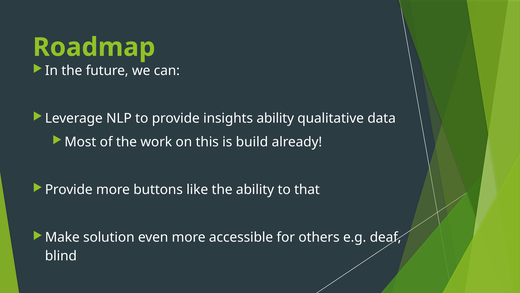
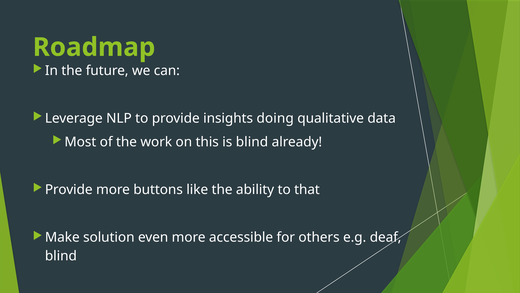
insights ability: ability -> doing
is build: build -> blind
